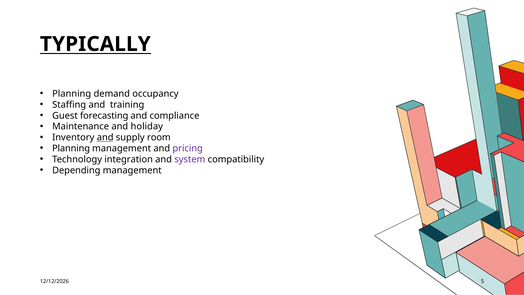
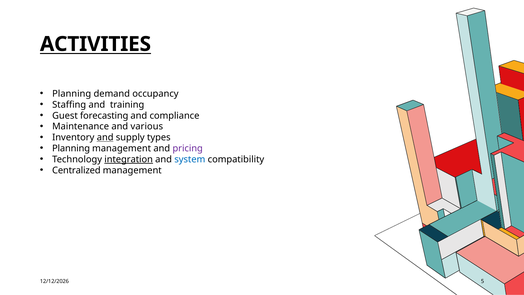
TYPICALLY: TYPICALLY -> ACTIVITIES
holiday: holiday -> various
room: room -> types
integration underline: none -> present
system colour: purple -> blue
Depending: Depending -> Centralized
